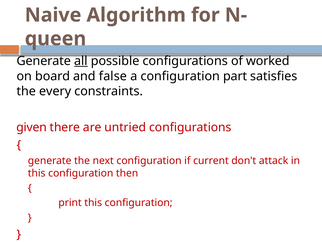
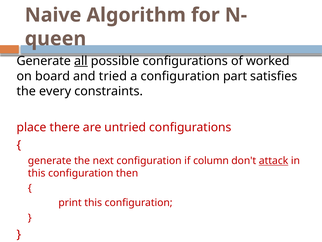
false: false -> tried
given: given -> place
current: current -> column
attack underline: none -> present
